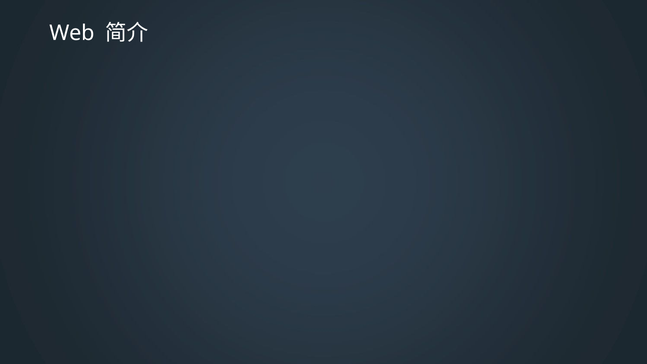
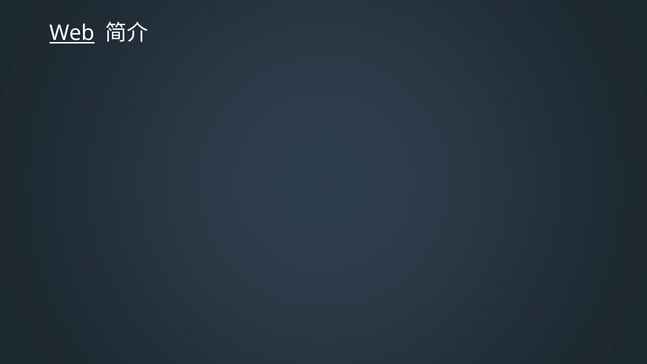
Web underline: none -> present
